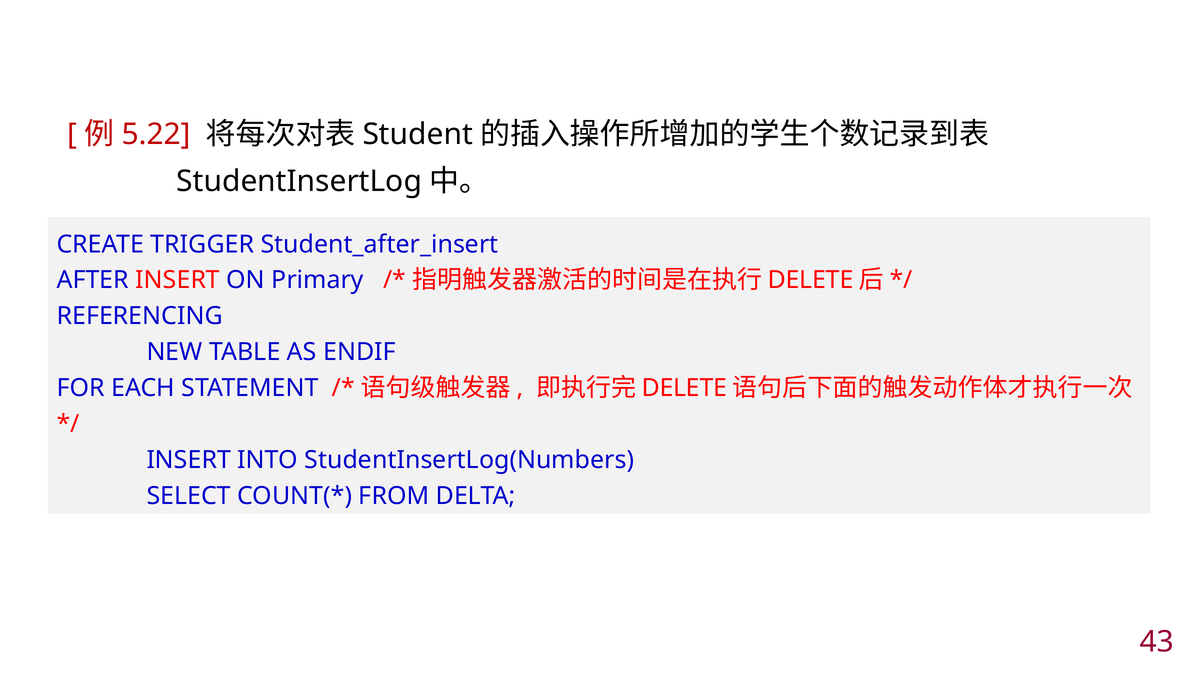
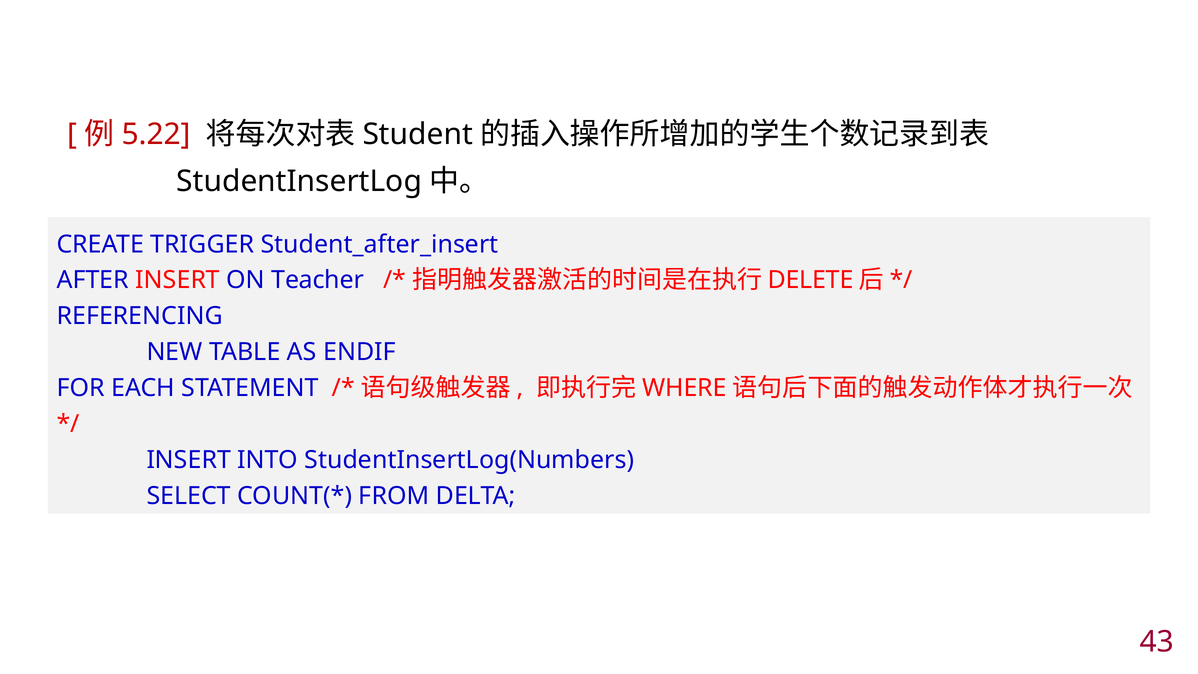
Primary: Primary -> Teacher
DELETE at (684, 388): DELETE -> WHERE
